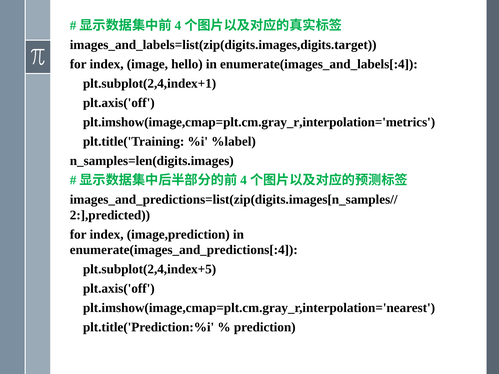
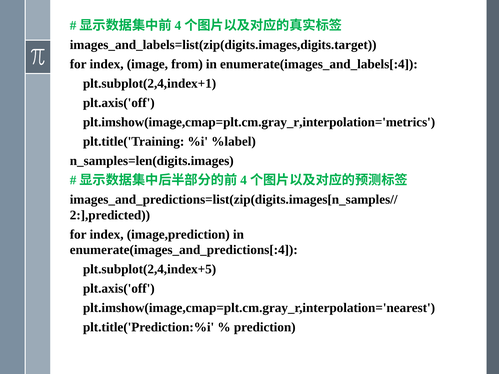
hello: hello -> from
